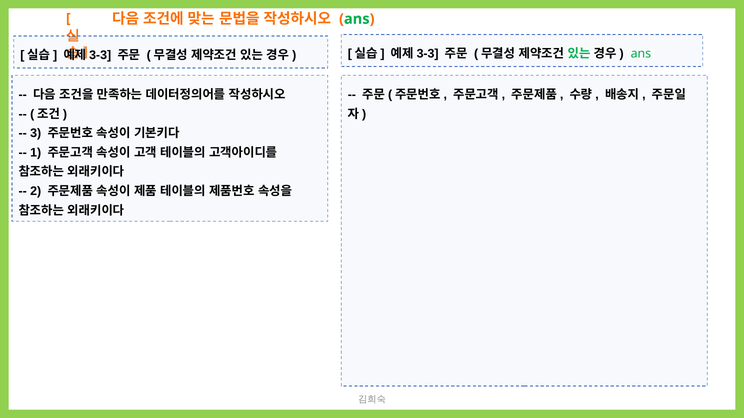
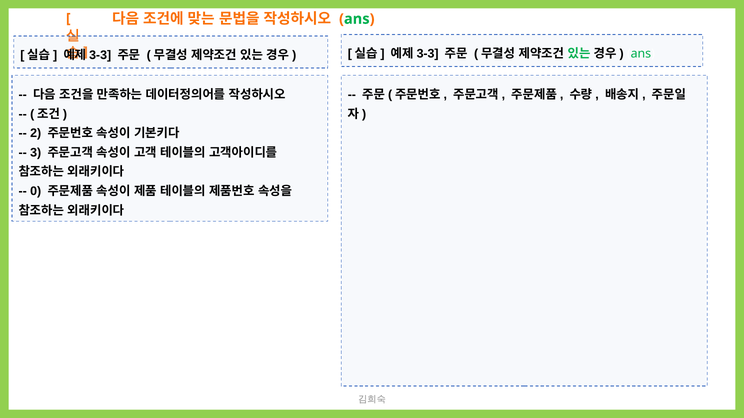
3: 3 -> 2
1: 1 -> 3
2: 2 -> 0
